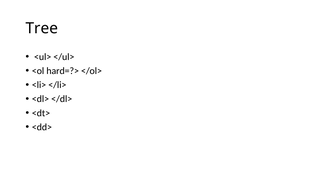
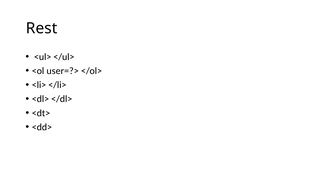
Tree: Tree -> Rest
hard=?>: hard=?> -> user=?>
